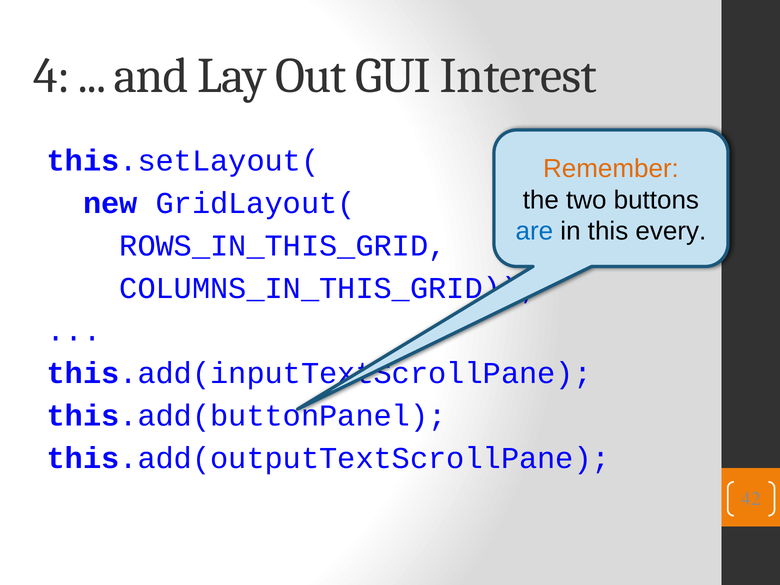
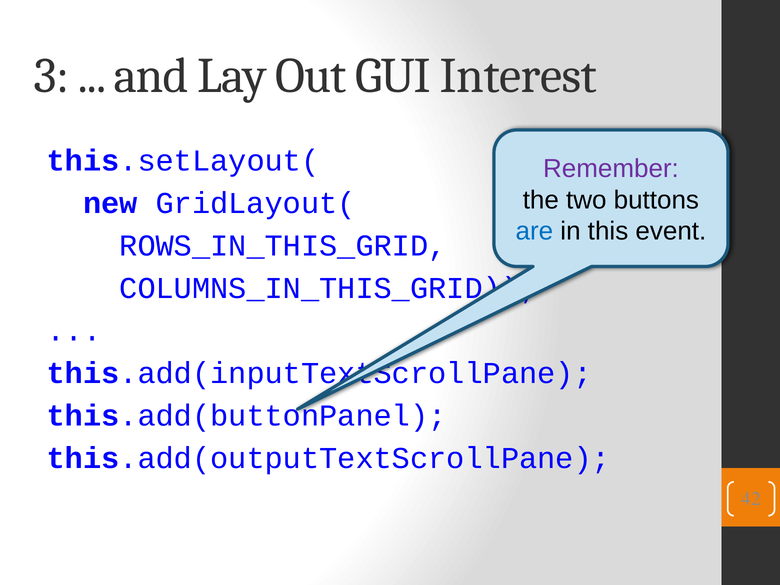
4: 4 -> 3
Remember colour: orange -> purple
every: every -> event
